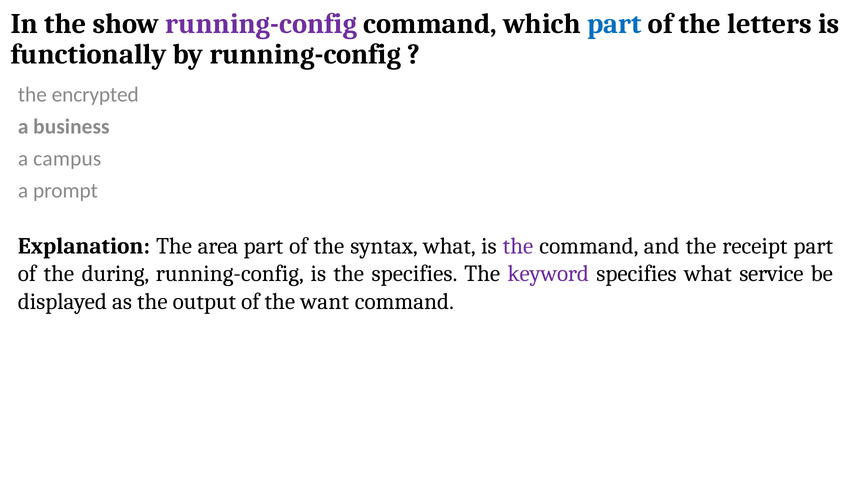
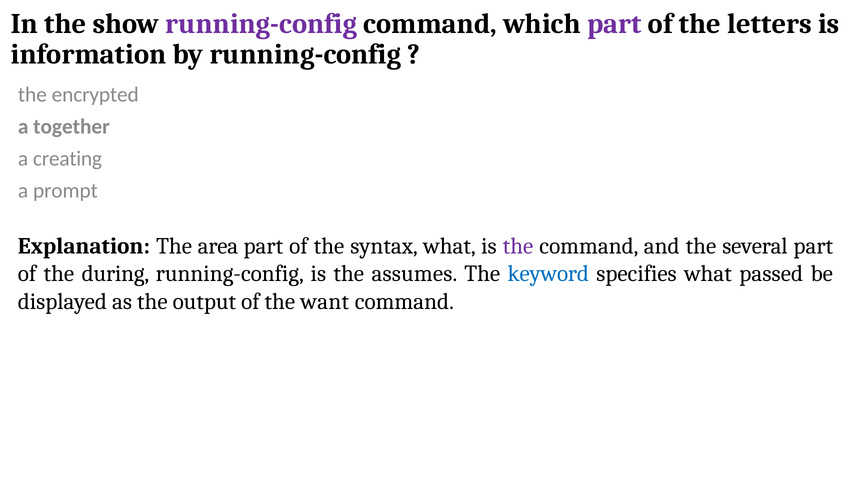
part at (614, 24) colour: blue -> purple
functionally: functionally -> information
business: business -> together
campus: campus -> creating
receipt: receipt -> several
the specifies: specifies -> assumes
keyword colour: purple -> blue
service: service -> passed
